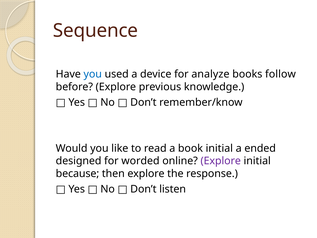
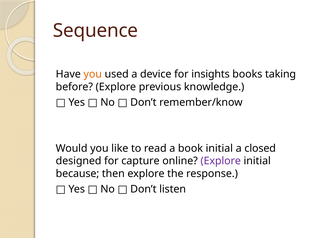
you at (93, 74) colour: blue -> orange
analyze: analyze -> insights
follow: follow -> taking
ended: ended -> closed
worded: worded -> capture
